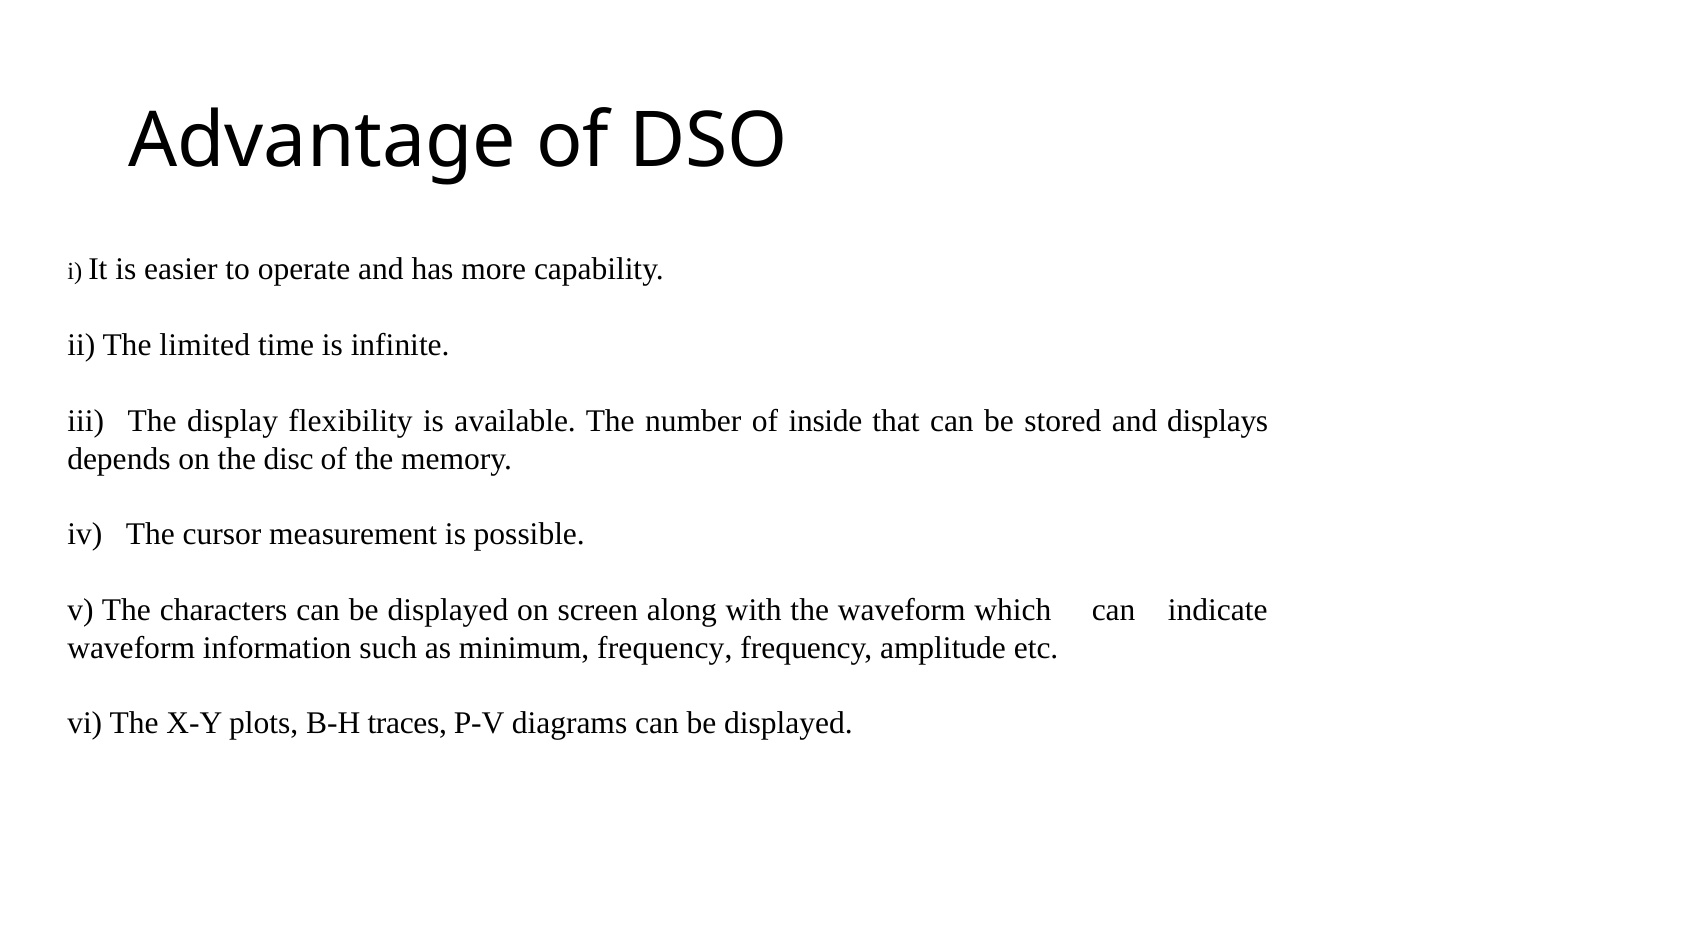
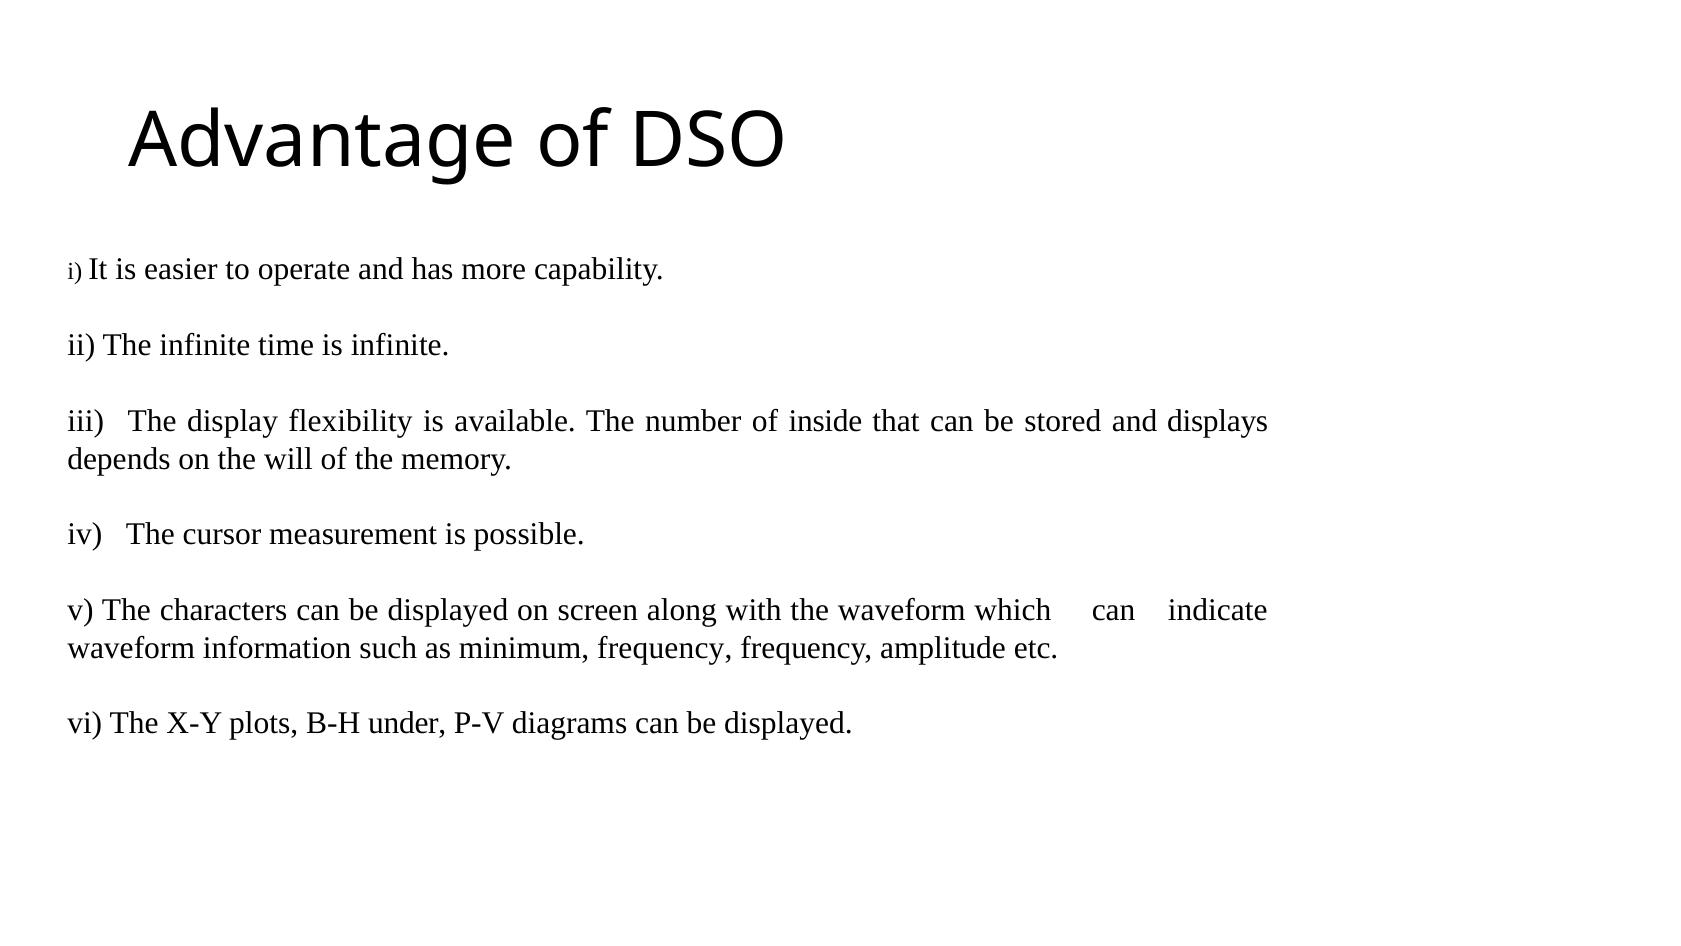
The limited: limited -> infinite
disc: disc -> will
traces: traces -> under
